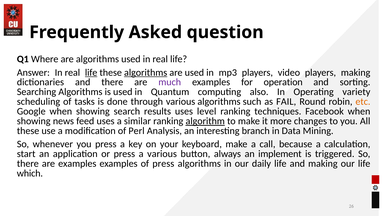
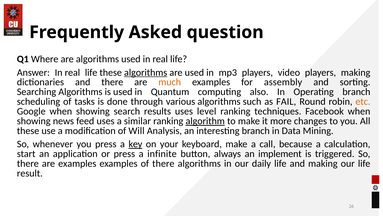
life at (91, 72) underline: present -> none
much colour: purple -> orange
operation: operation -> assembly
Operating variety: variety -> branch
Perl: Perl -> Will
key underline: none -> present
a various: various -> infinite
of press: press -> there
which: which -> result
